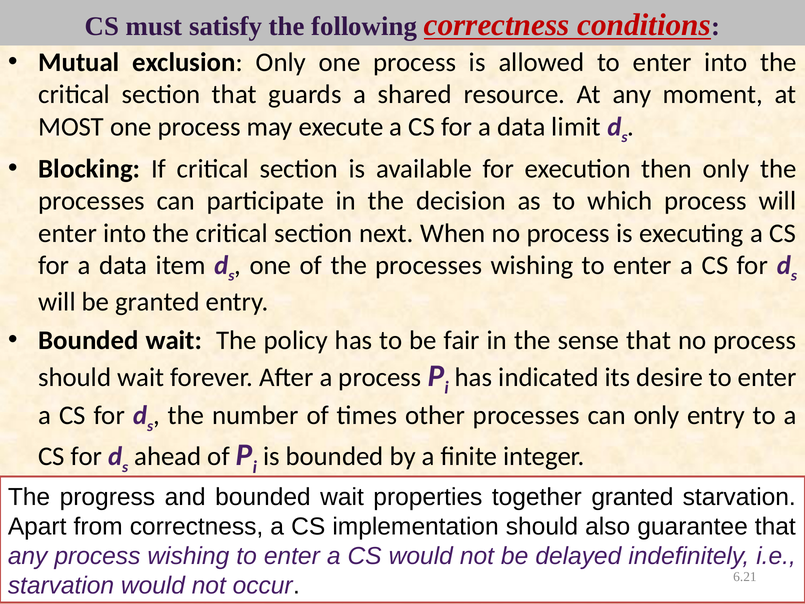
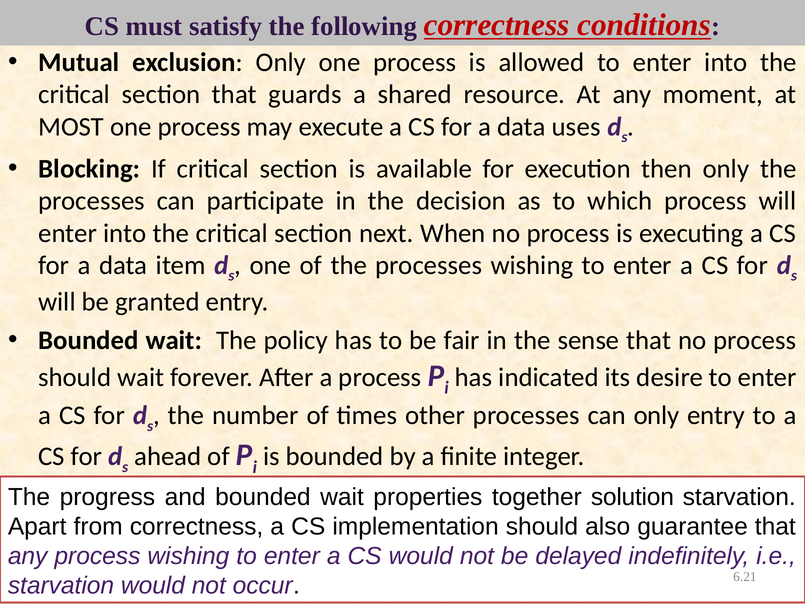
limit: limit -> uses
together granted: granted -> solution
